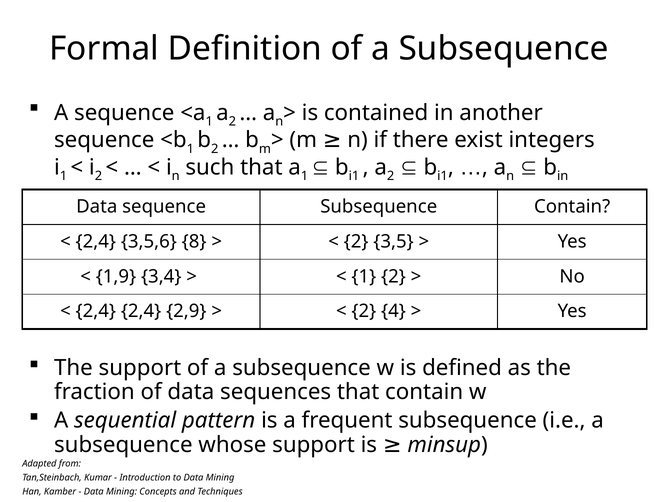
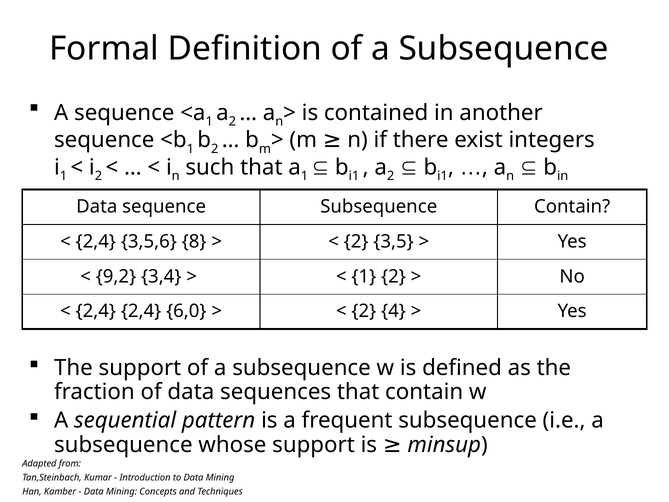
1,9: 1,9 -> 9,2
2,9: 2,9 -> 6,0
